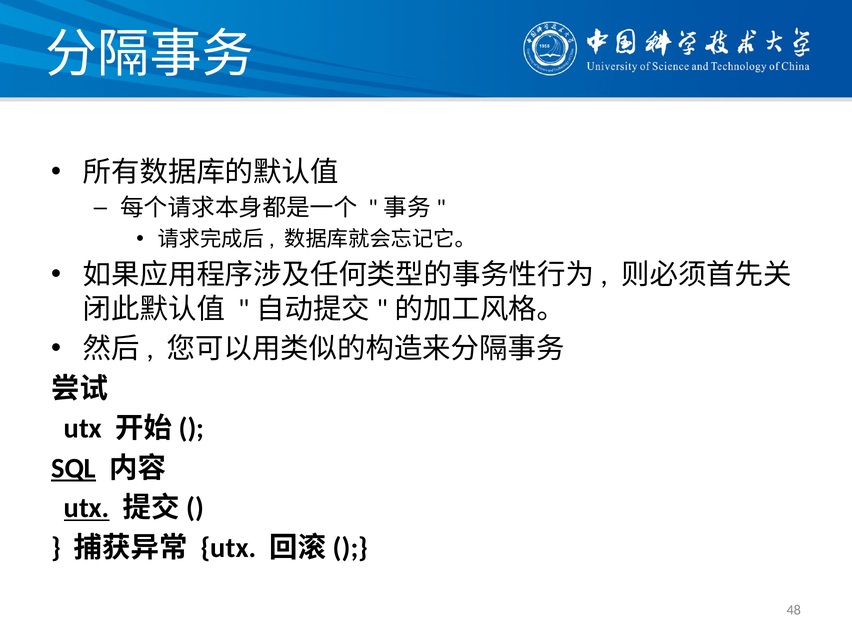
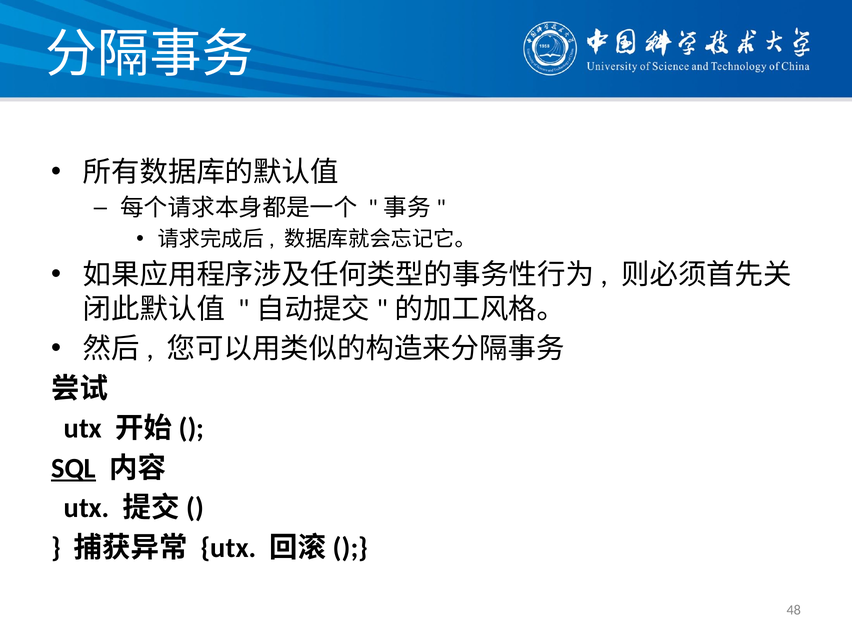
utx at (87, 508) underline: present -> none
